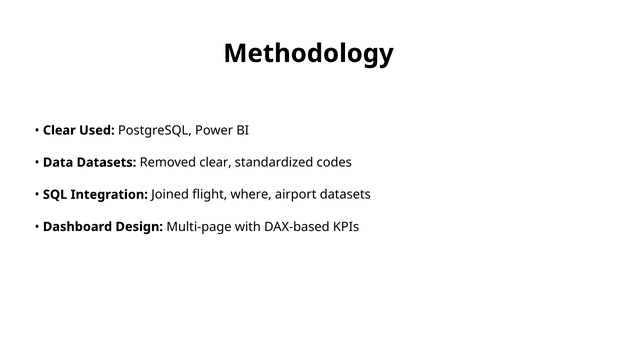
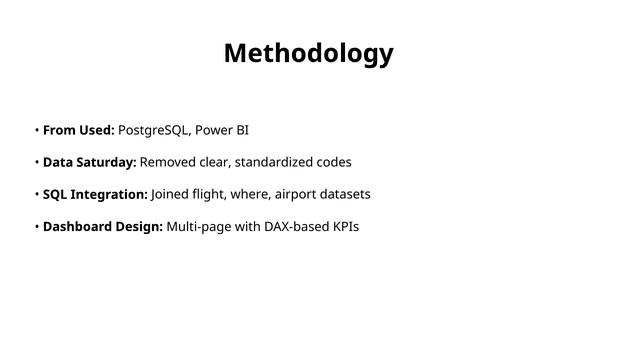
Clear at (59, 130): Clear -> From
Data Datasets: Datasets -> Saturday
